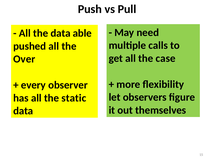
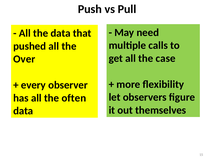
able: able -> that
static: static -> often
